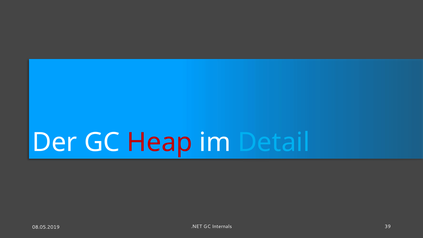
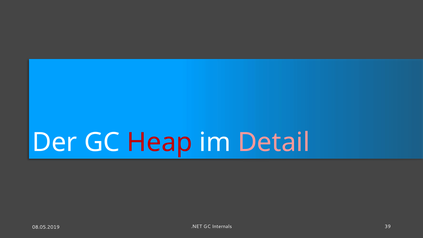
Detail colour: light blue -> pink
